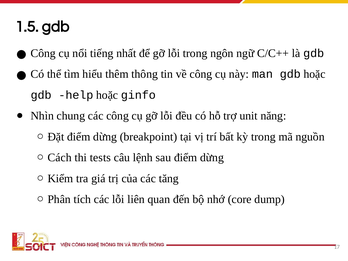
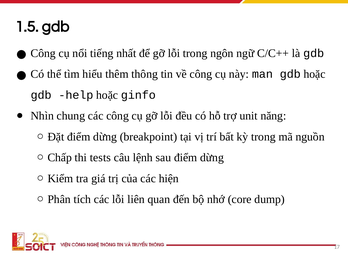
Cách: Cách -> Chấp
tăng: tăng -> hiện
